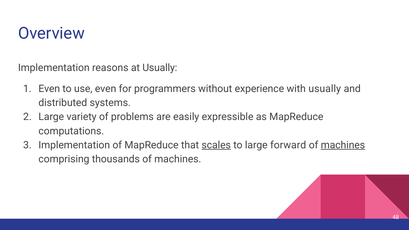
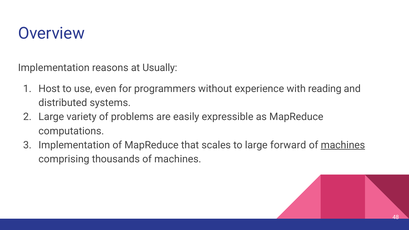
Even at (49, 89): Even -> Host
with usually: usually -> reading
scales underline: present -> none
